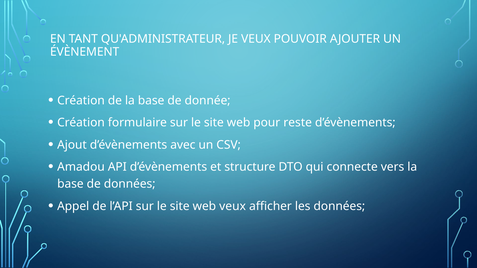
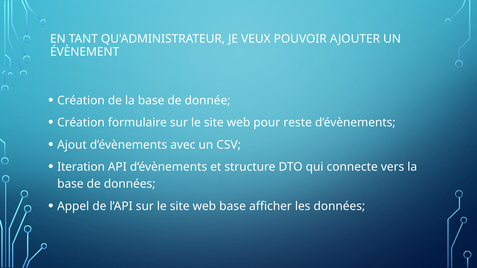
Amadou: Amadou -> Iteration
web veux: veux -> base
